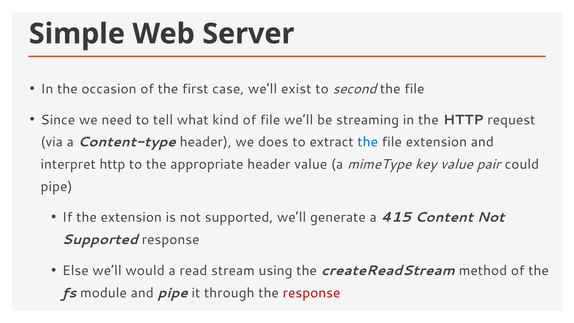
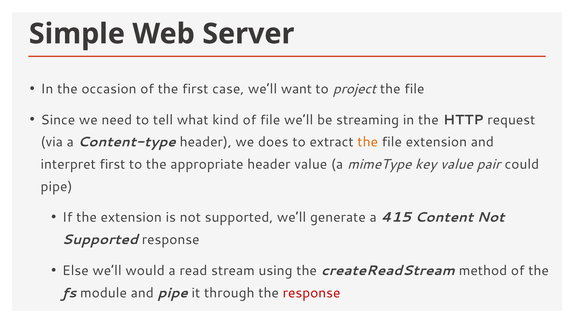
exist: exist -> want
second: second -> project
the at (368, 142) colour: blue -> orange
interpret http: http -> first
